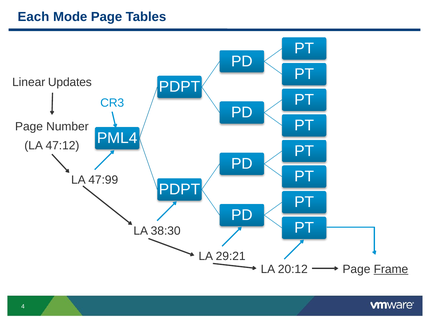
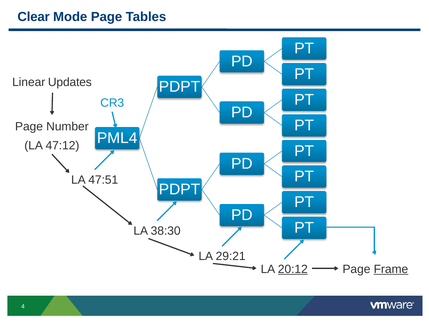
Each: Each -> Clear
47:99: 47:99 -> 47:51
20:12 underline: none -> present
